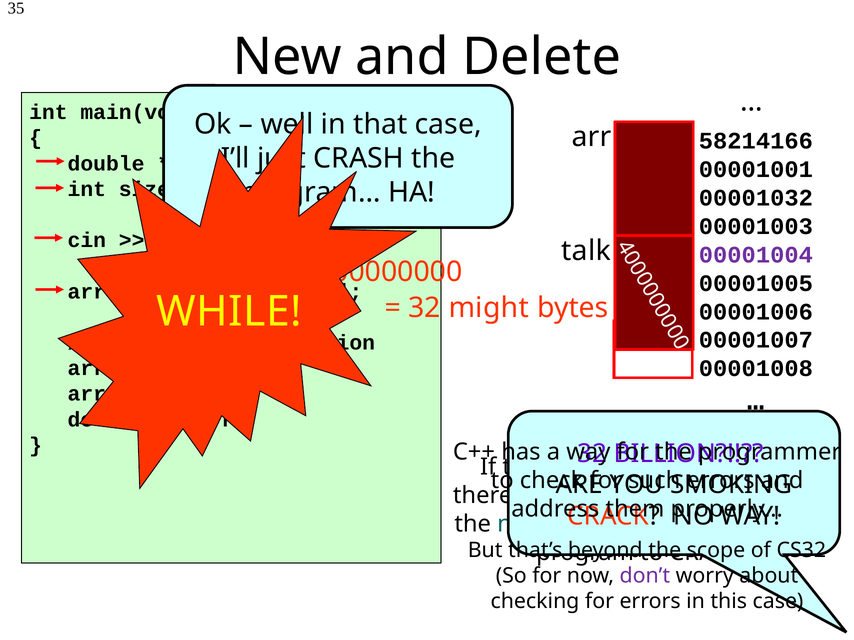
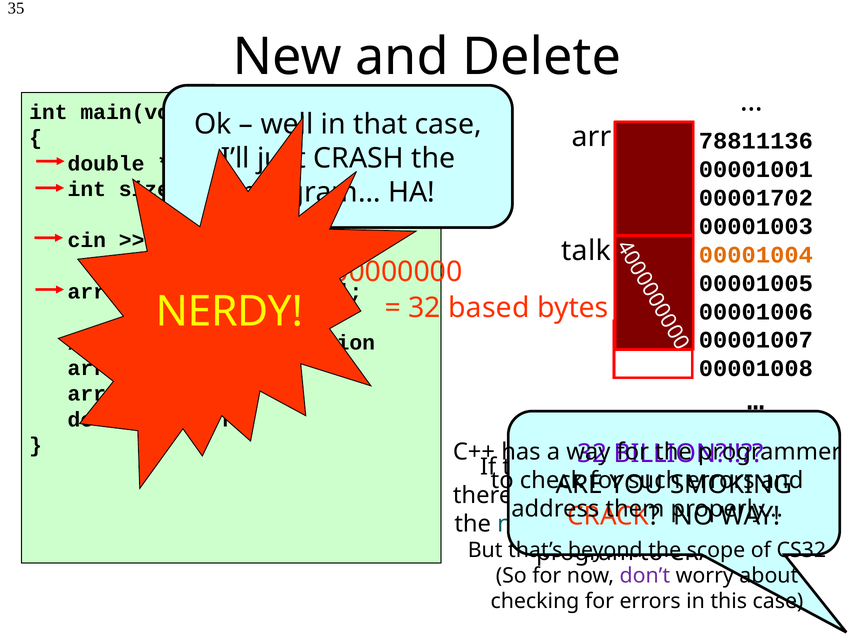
58214166: 58214166 -> 78811136
00001032: 00001032 -> 00001702
00001004 colour: purple -> orange
might: might -> based
WHILE: WHILE -> NERDY
